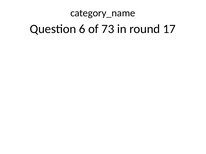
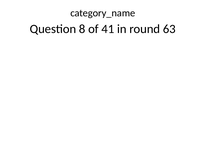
6: 6 -> 8
73: 73 -> 41
17: 17 -> 63
